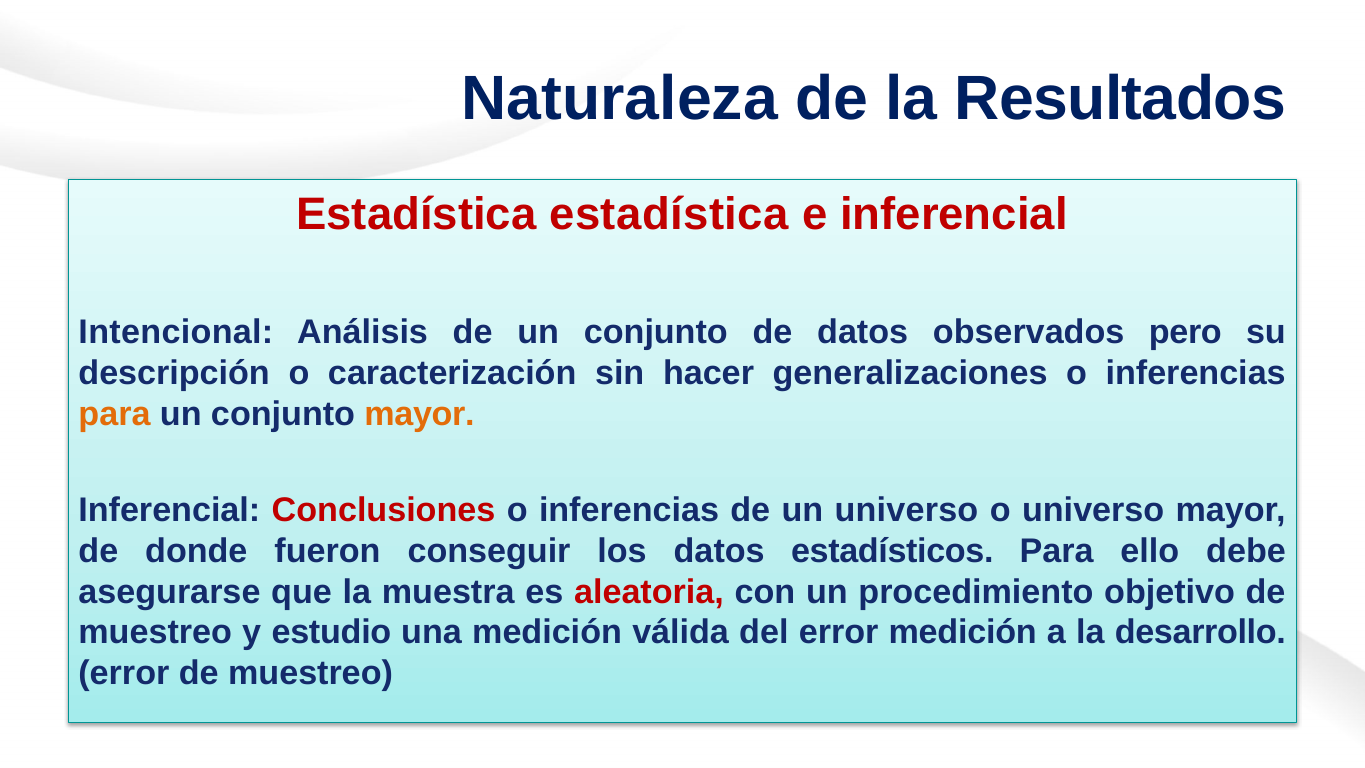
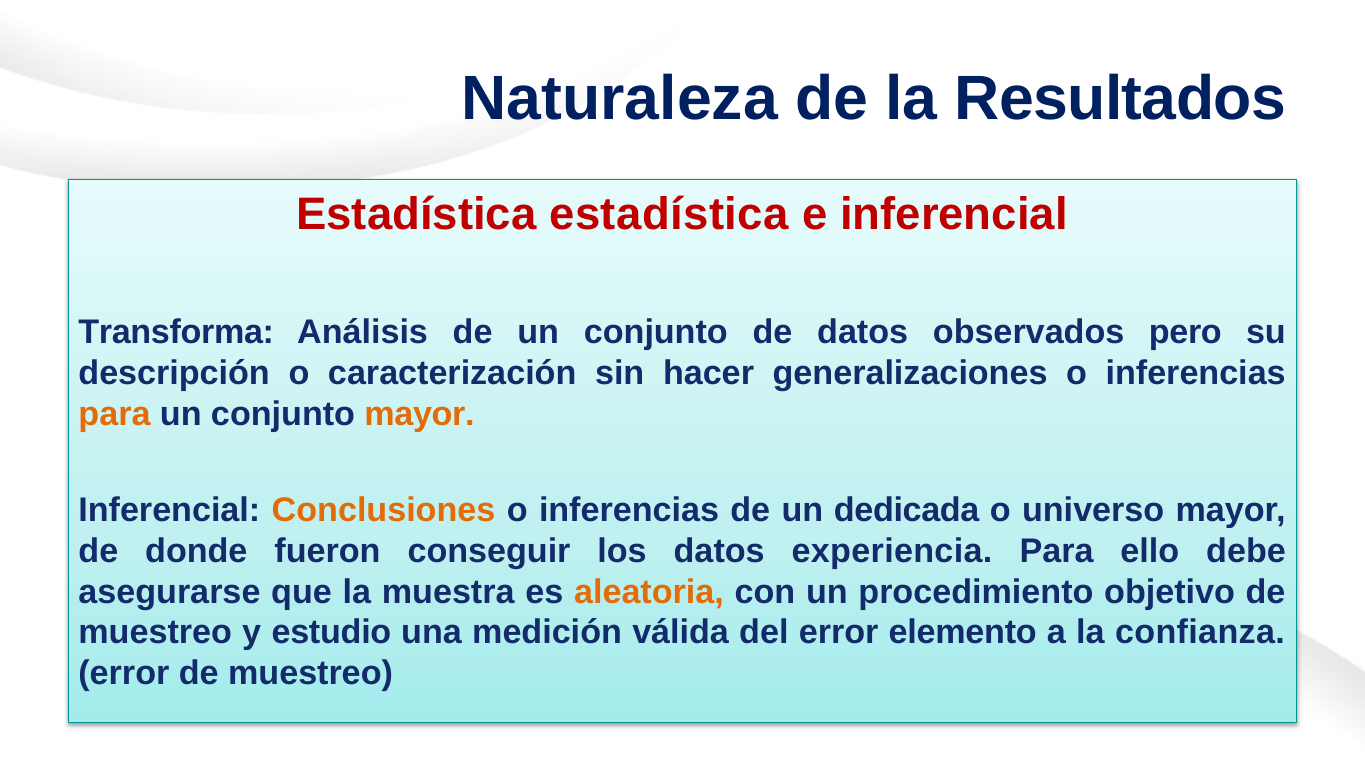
Intencional: Intencional -> Transforma
Conclusiones colour: red -> orange
un universo: universo -> dedicada
estadísticos: estadísticos -> experiencia
aleatoria colour: red -> orange
error medición: medición -> elemento
desarrollo: desarrollo -> confianza
